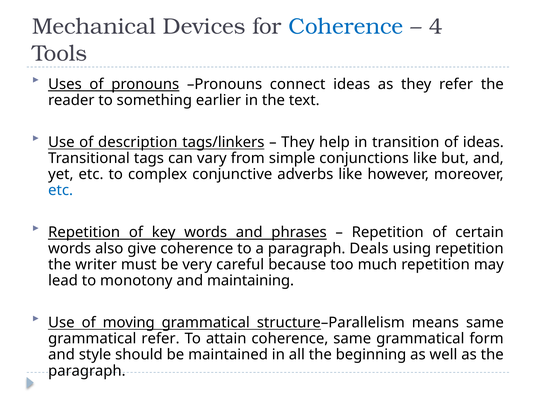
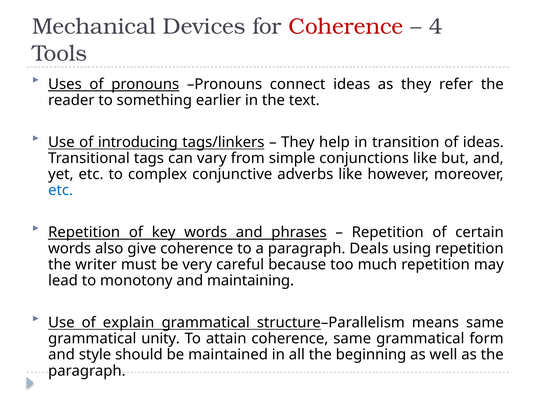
Coherence at (346, 27) colour: blue -> red
description: description -> introducing
moving: moving -> explain
grammatical refer: refer -> unity
